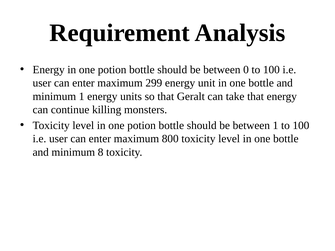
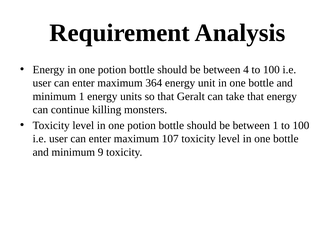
0: 0 -> 4
299: 299 -> 364
800: 800 -> 107
8: 8 -> 9
